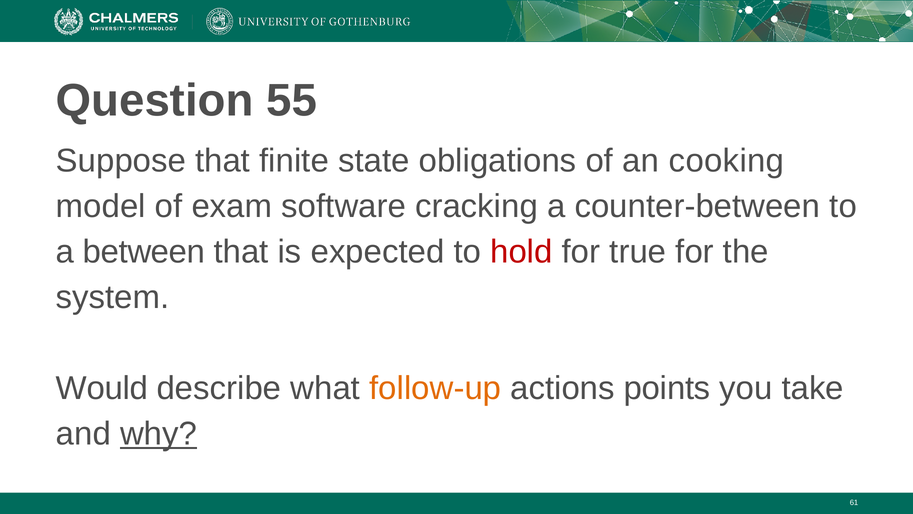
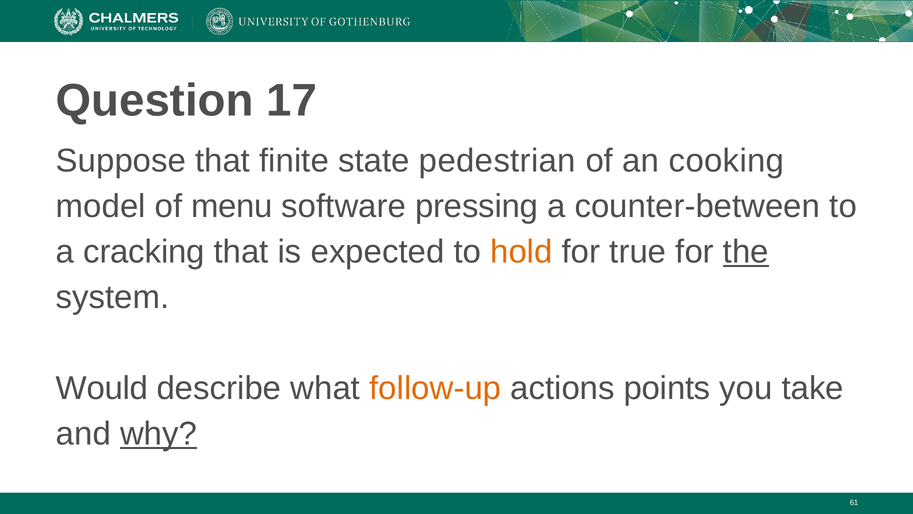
55: 55 -> 17
obligations: obligations -> pedestrian
exam: exam -> menu
cracking: cracking -> pressing
between: between -> cracking
hold colour: red -> orange
the underline: none -> present
